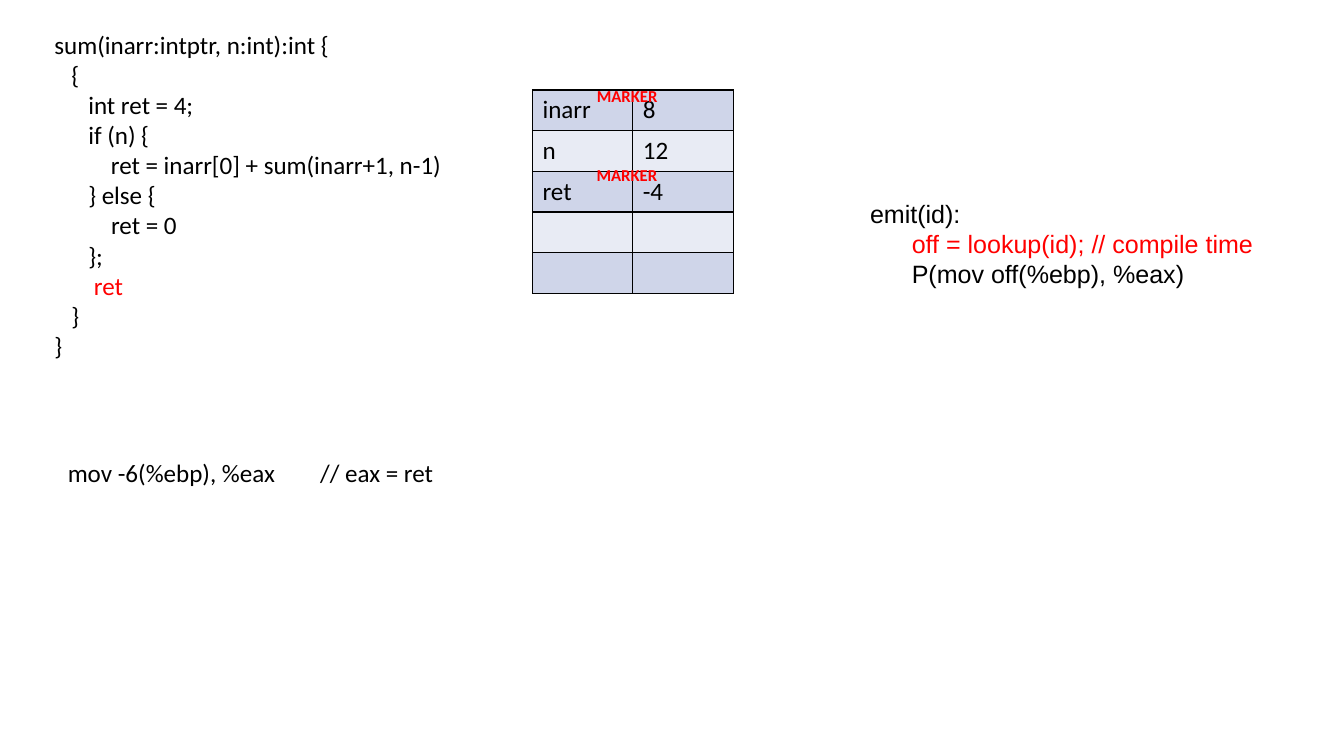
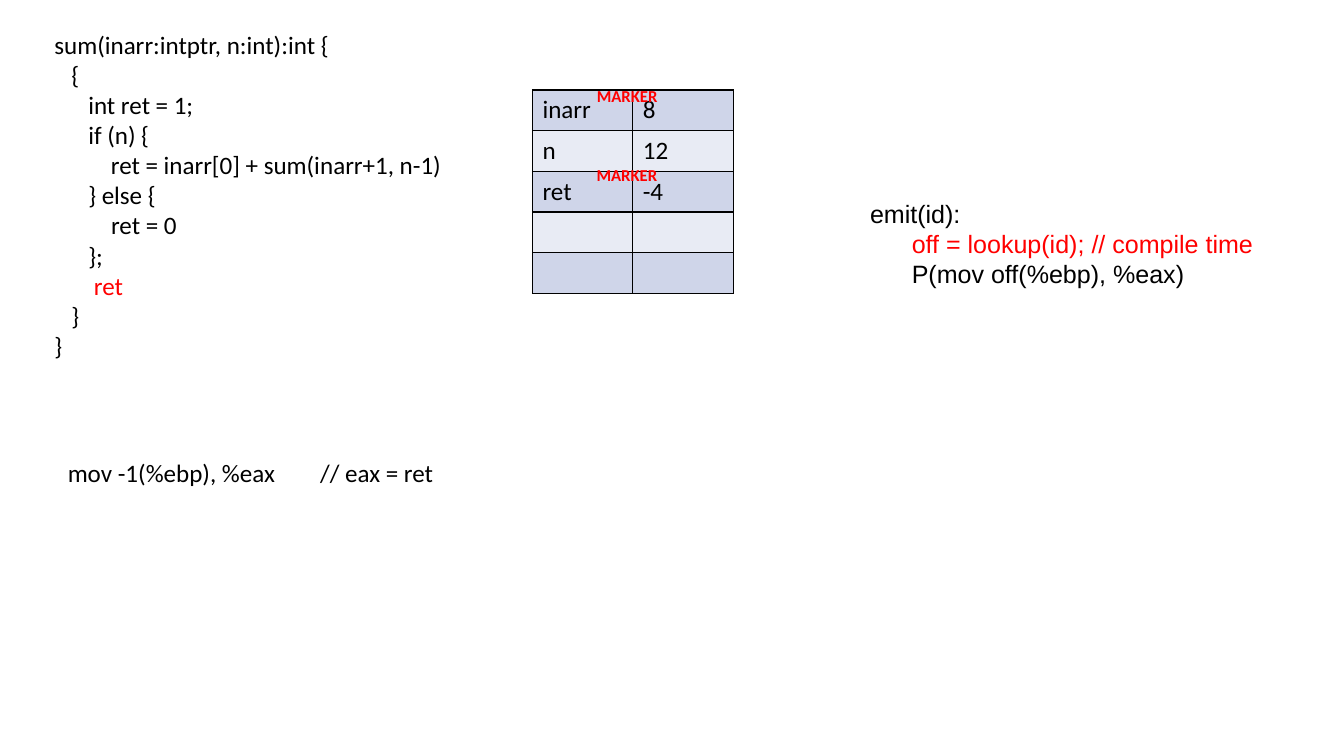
4: 4 -> 1
-6(%ebp: -6(%ebp -> -1(%ebp
